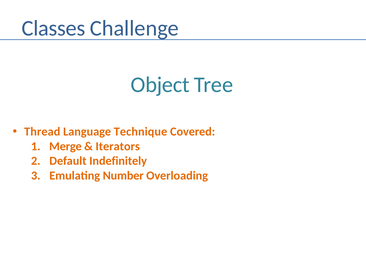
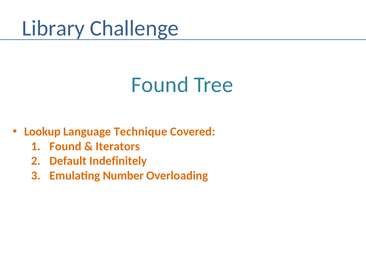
Classes: Classes -> Library
Object at (160, 85): Object -> Found
Thread: Thread -> Lookup
Merge at (65, 147): Merge -> Found
